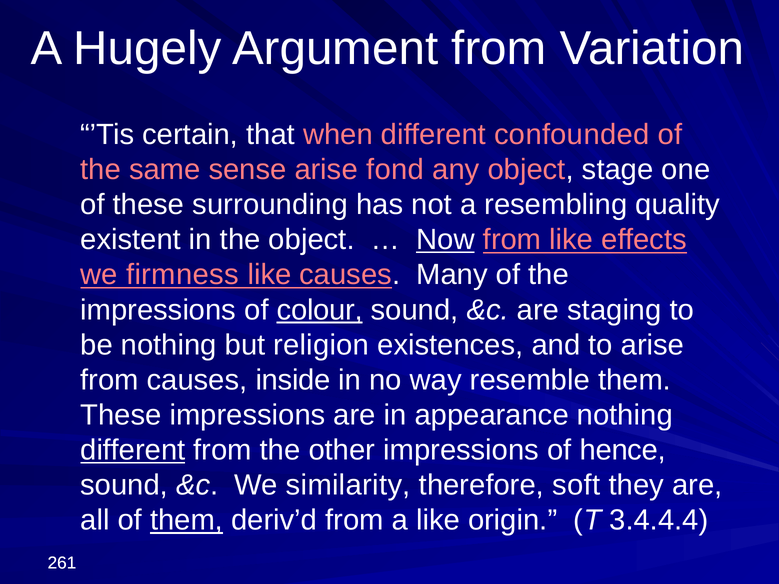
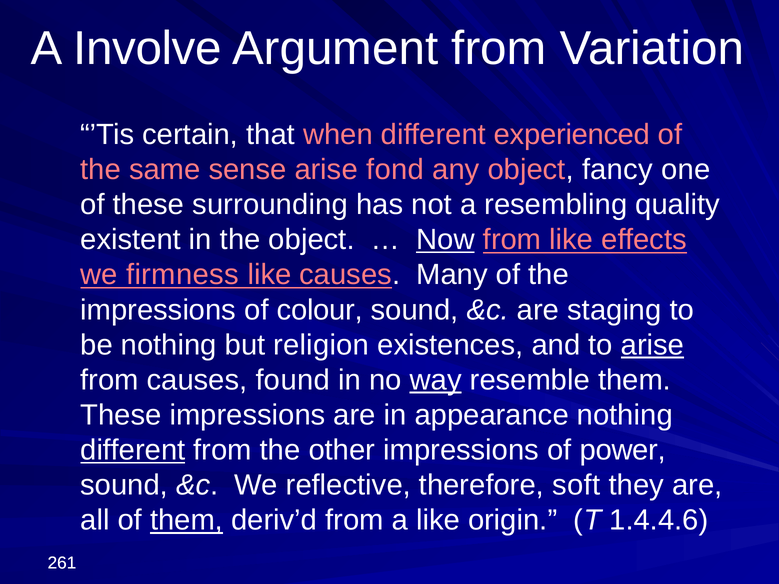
Hugely: Hugely -> Involve
confounded: confounded -> experienced
stage: stage -> fancy
colour underline: present -> none
arise at (652, 345) underline: none -> present
inside: inside -> found
way underline: none -> present
hence: hence -> power
similarity: similarity -> reflective
3.4.4.4: 3.4.4.4 -> 1.4.4.6
